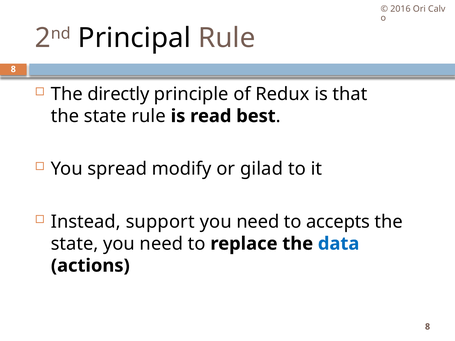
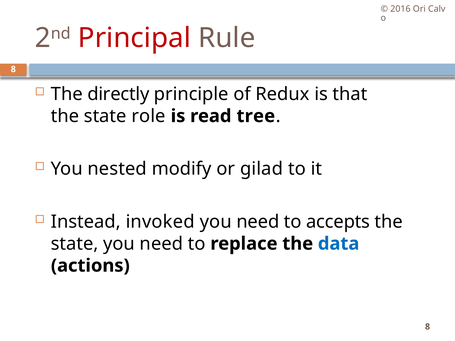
Principal colour: black -> red
state rule: rule -> role
best: best -> tree
spread: spread -> nested
support: support -> invoked
